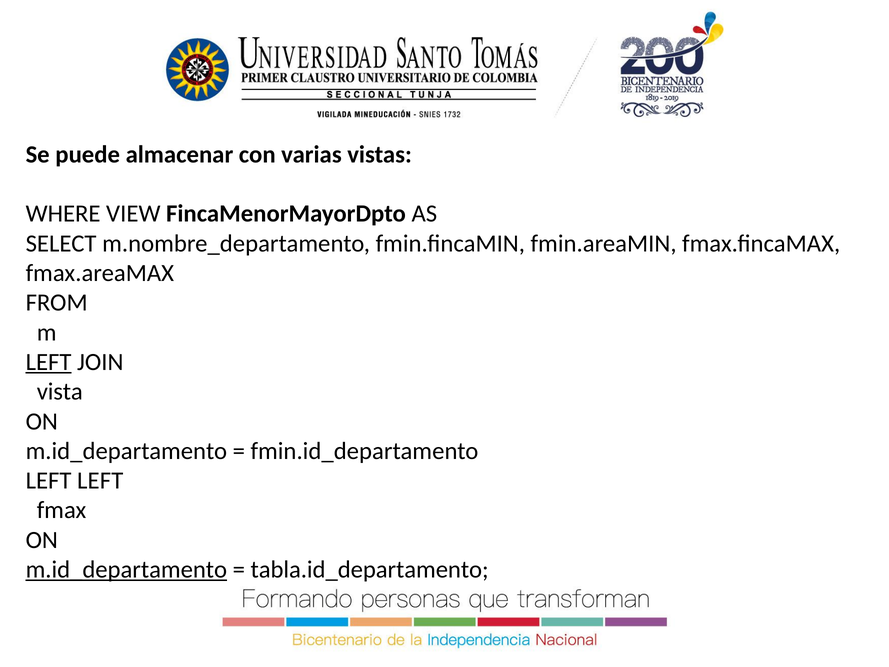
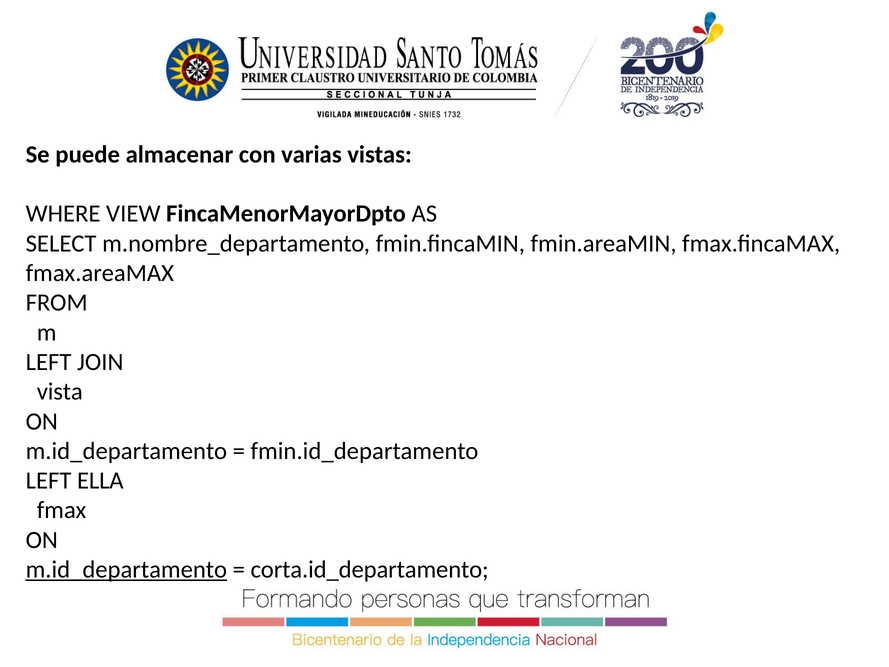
LEFT at (49, 362) underline: present -> none
LEFT LEFT: LEFT -> ELLA
tabla.id_departamento: tabla.id_departamento -> corta.id_departamento
